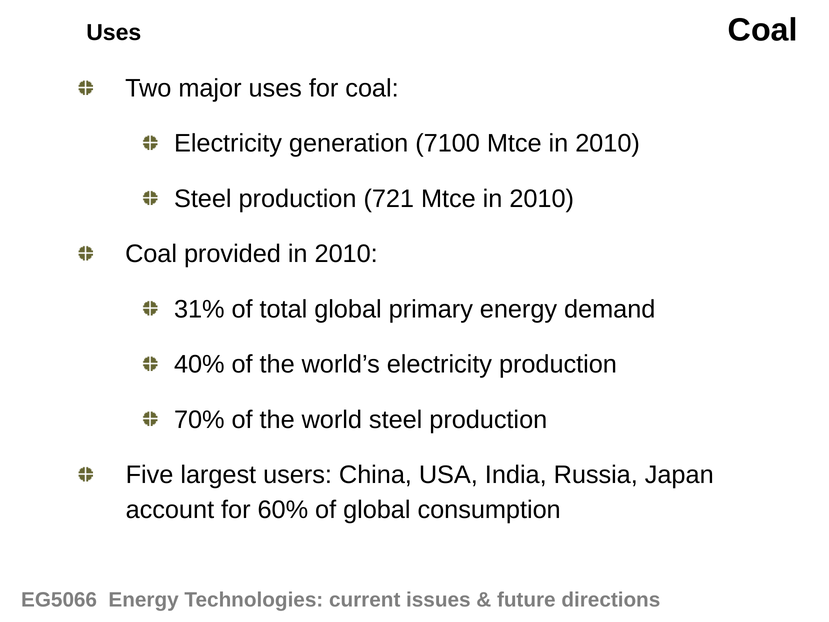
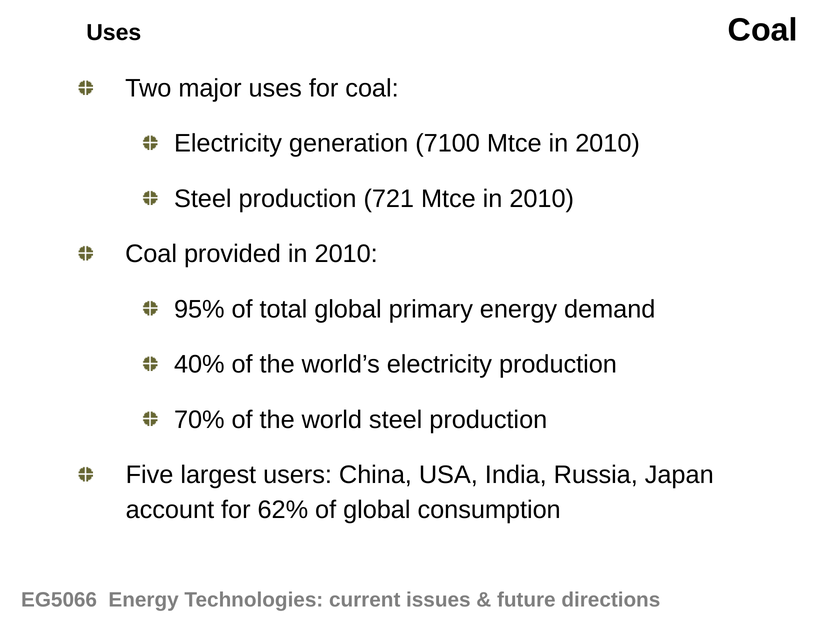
31%: 31% -> 95%
60%: 60% -> 62%
